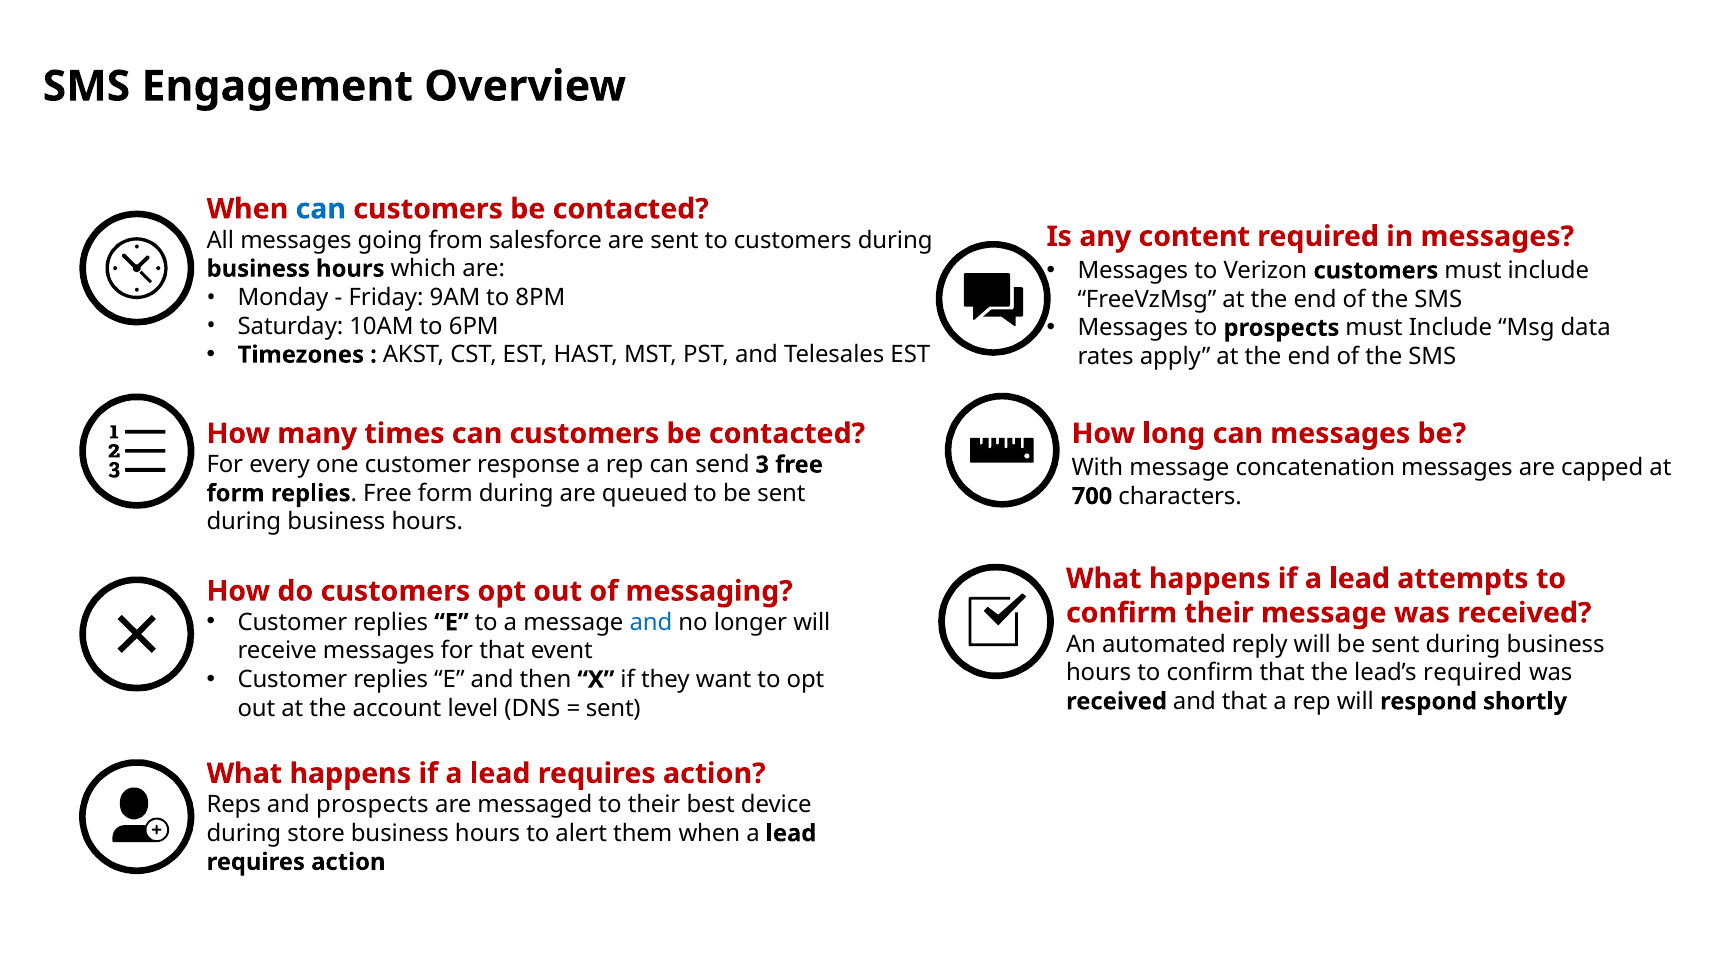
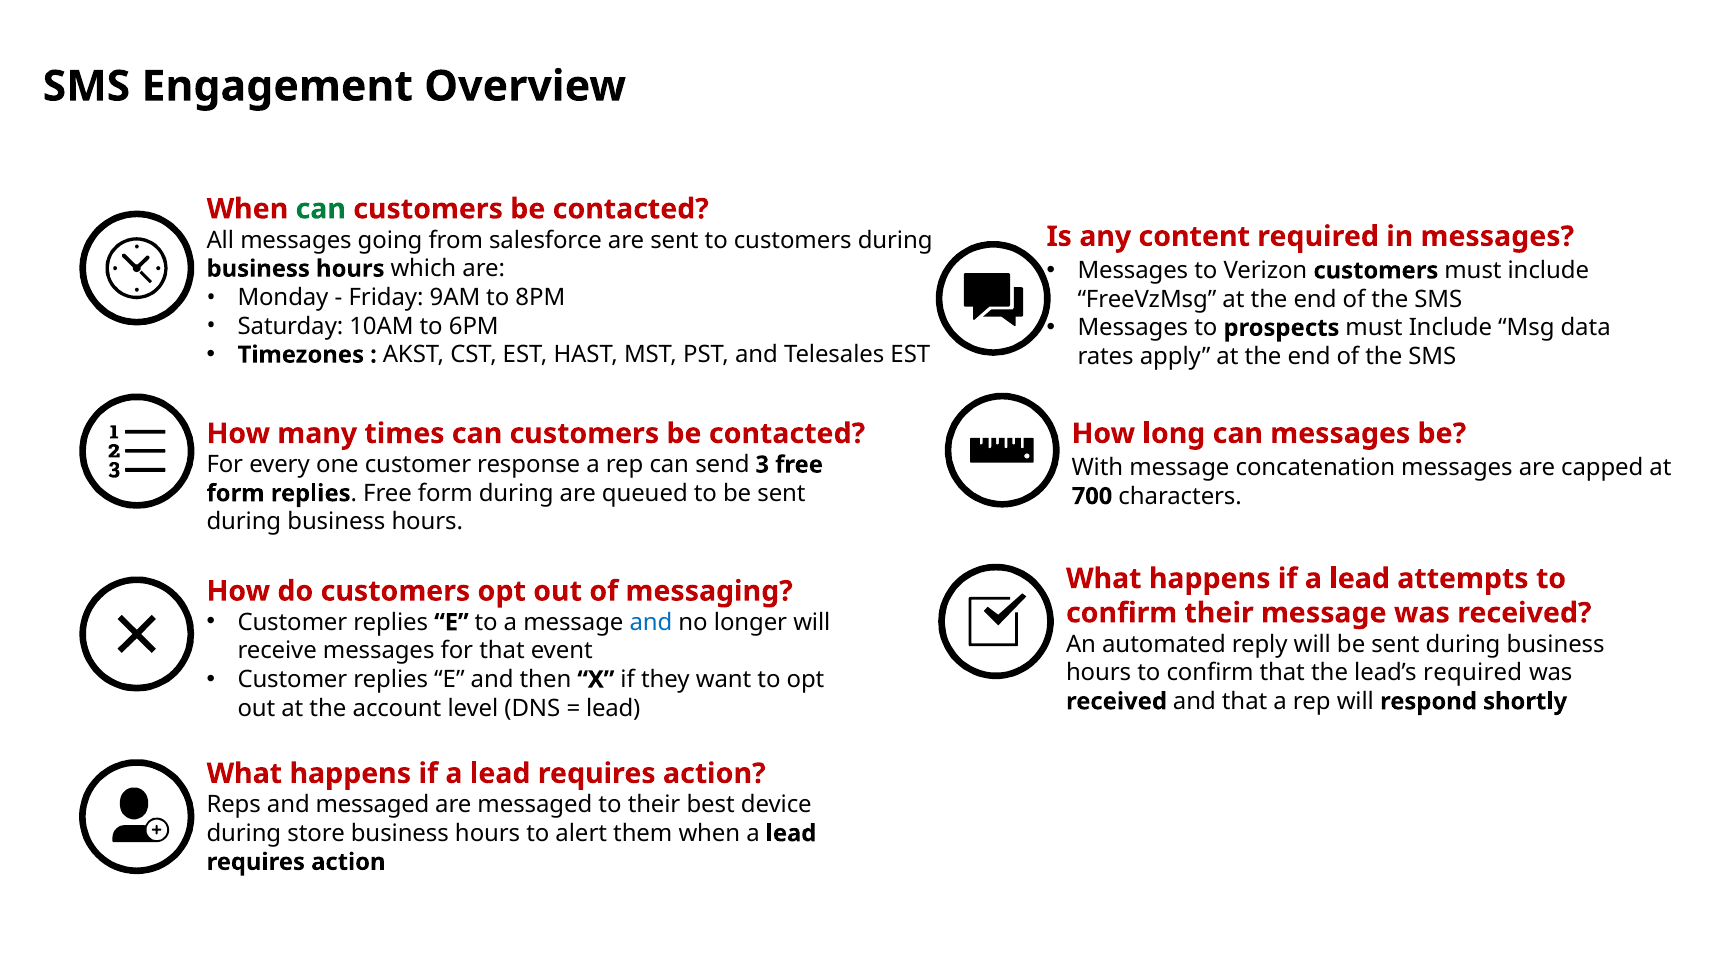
can at (321, 209) colour: blue -> green
sent at (613, 708): sent -> lead
and prospects: prospects -> messaged
